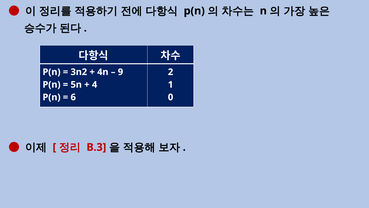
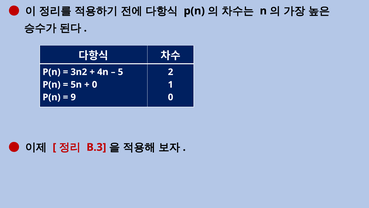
9: 9 -> 5
4 at (95, 84): 4 -> 0
6: 6 -> 9
